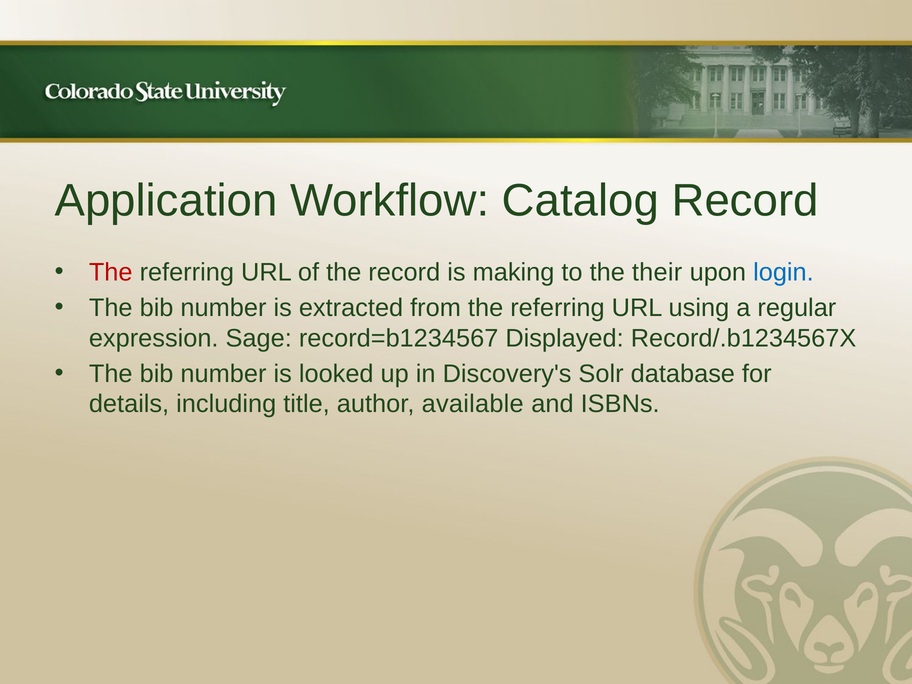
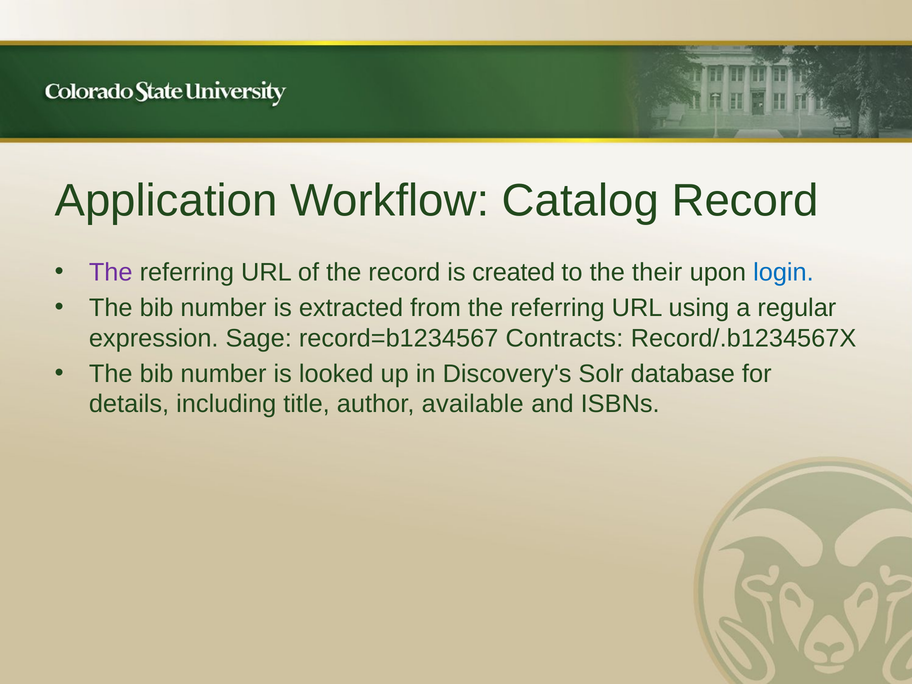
The at (111, 272) colour: red -> purple
making: making -> created
Displayed: Displayed -> Contracts
